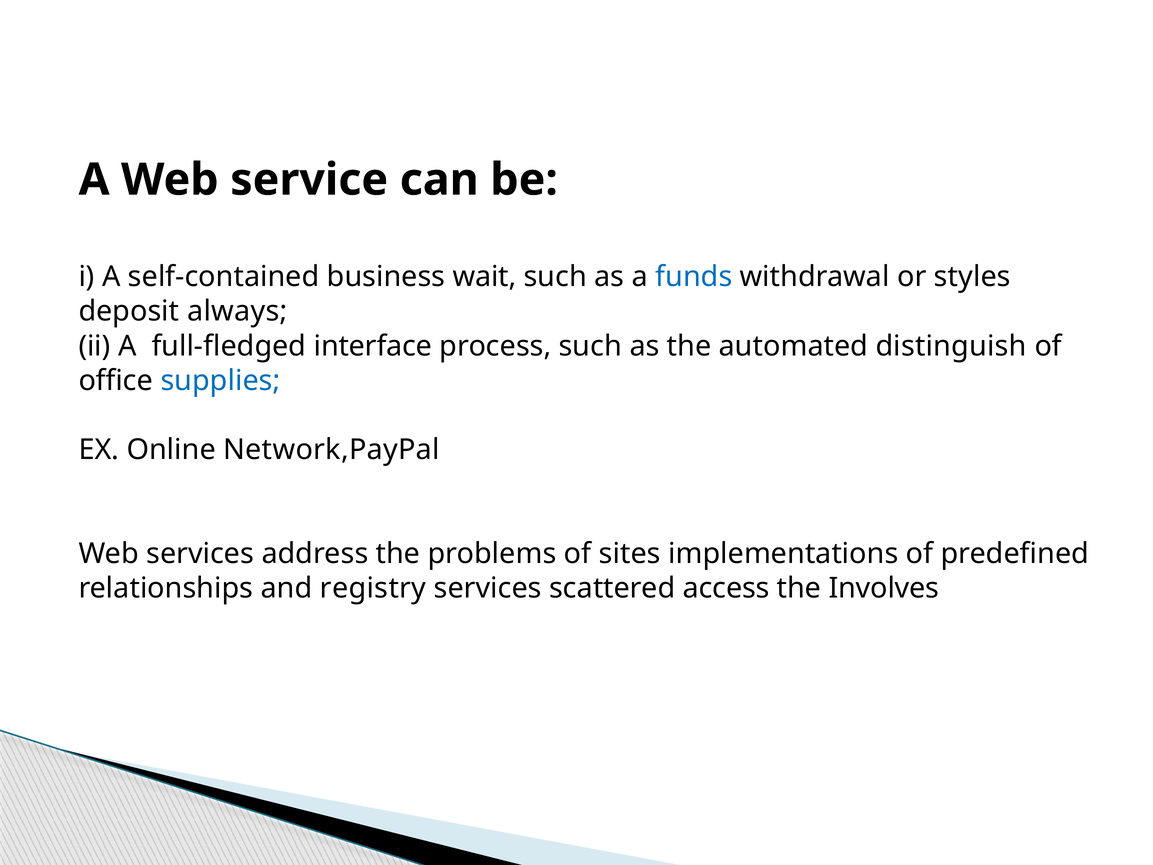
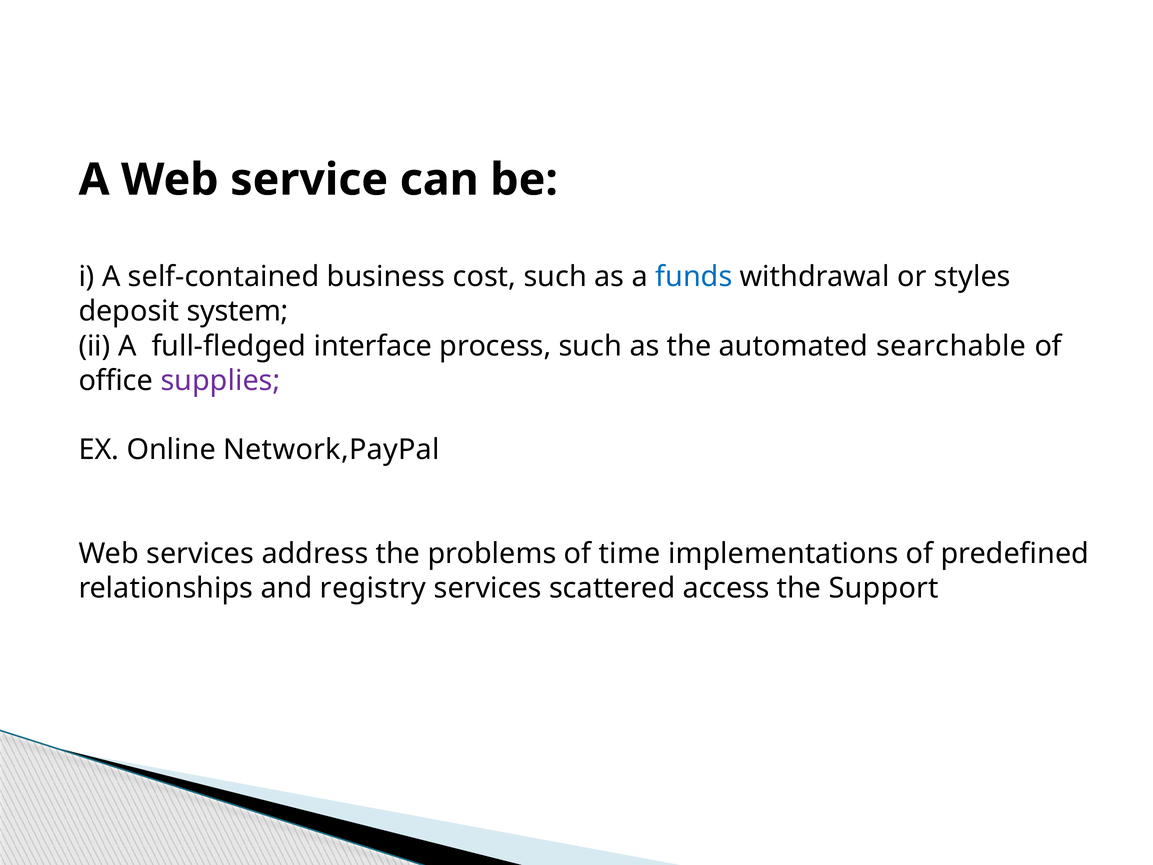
wait: wait -> cost
always: always -> system
distinguish: distinguish -> searchable
supplies colour: blue -> purple
sites: sites -> time
Involves: Involves -> Support
